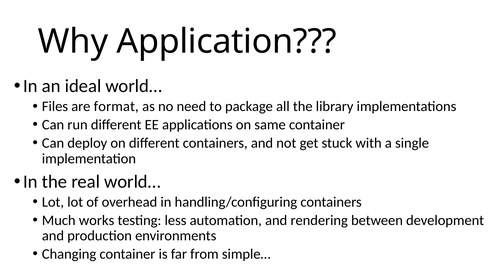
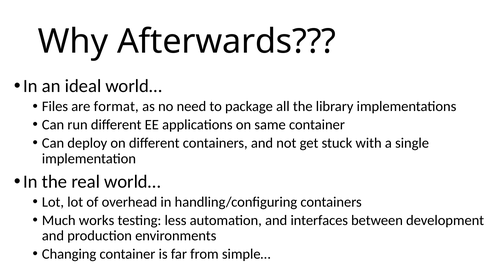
Application: Application -> Afterwards
rendering: rendering -> interfaces
